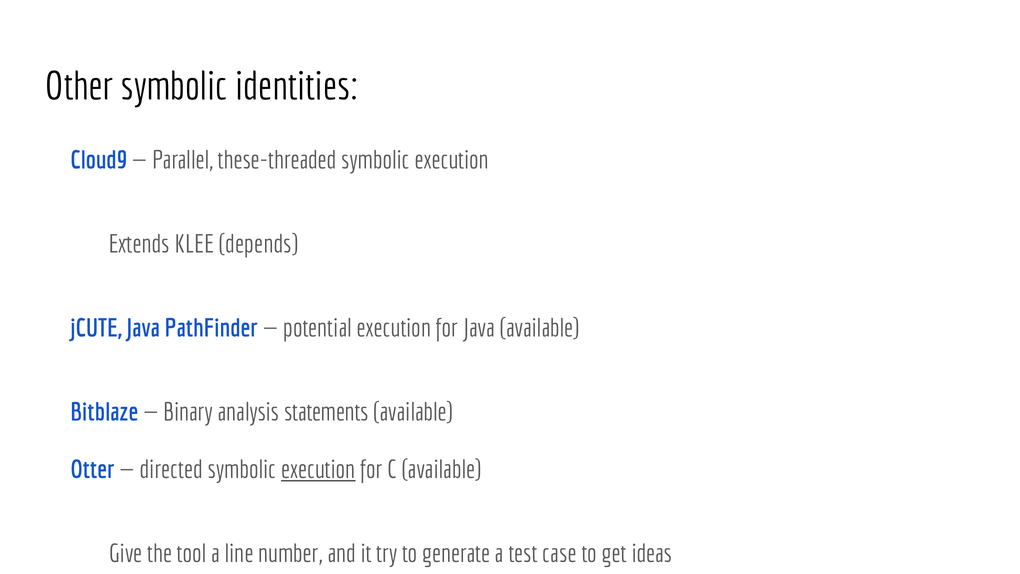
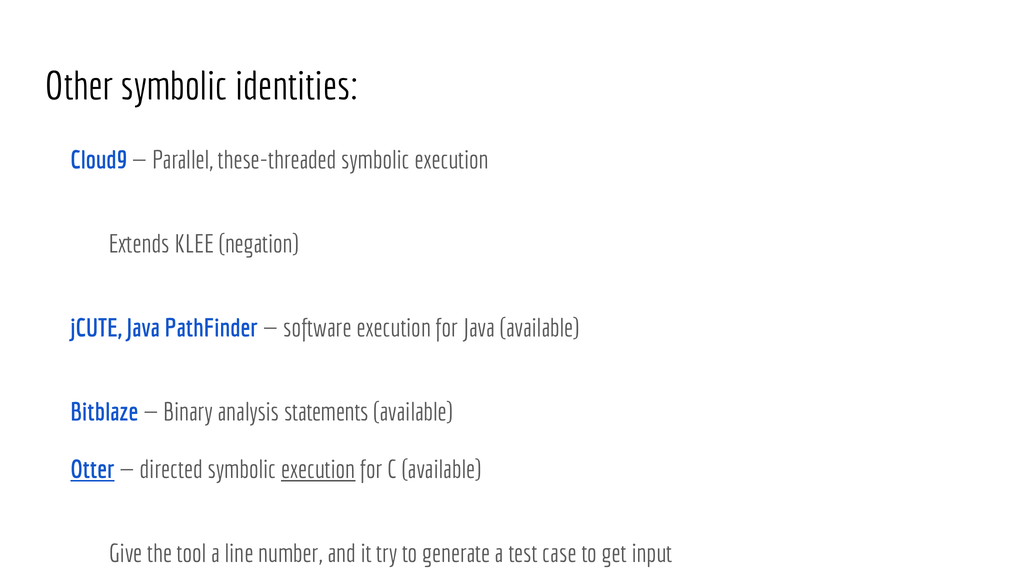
depends: depends -> negation
potential: potential -> software
Otter underline: none -> present
ideas: ideas -> input
